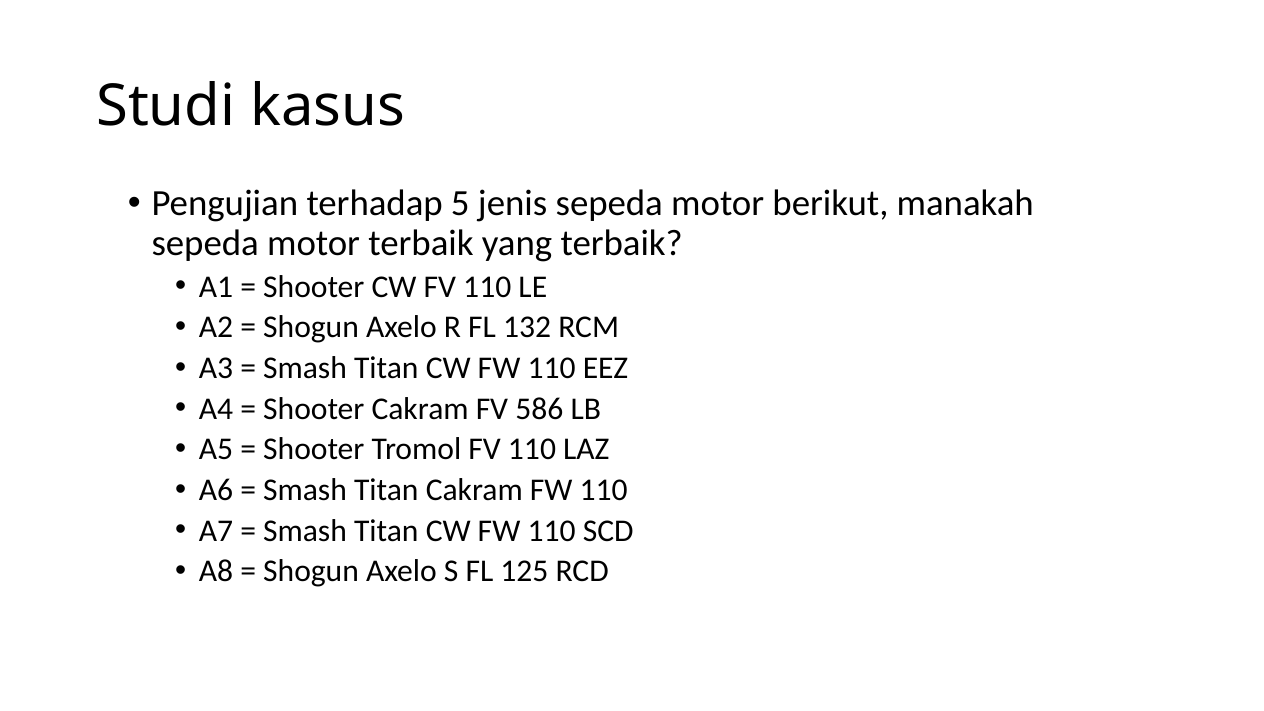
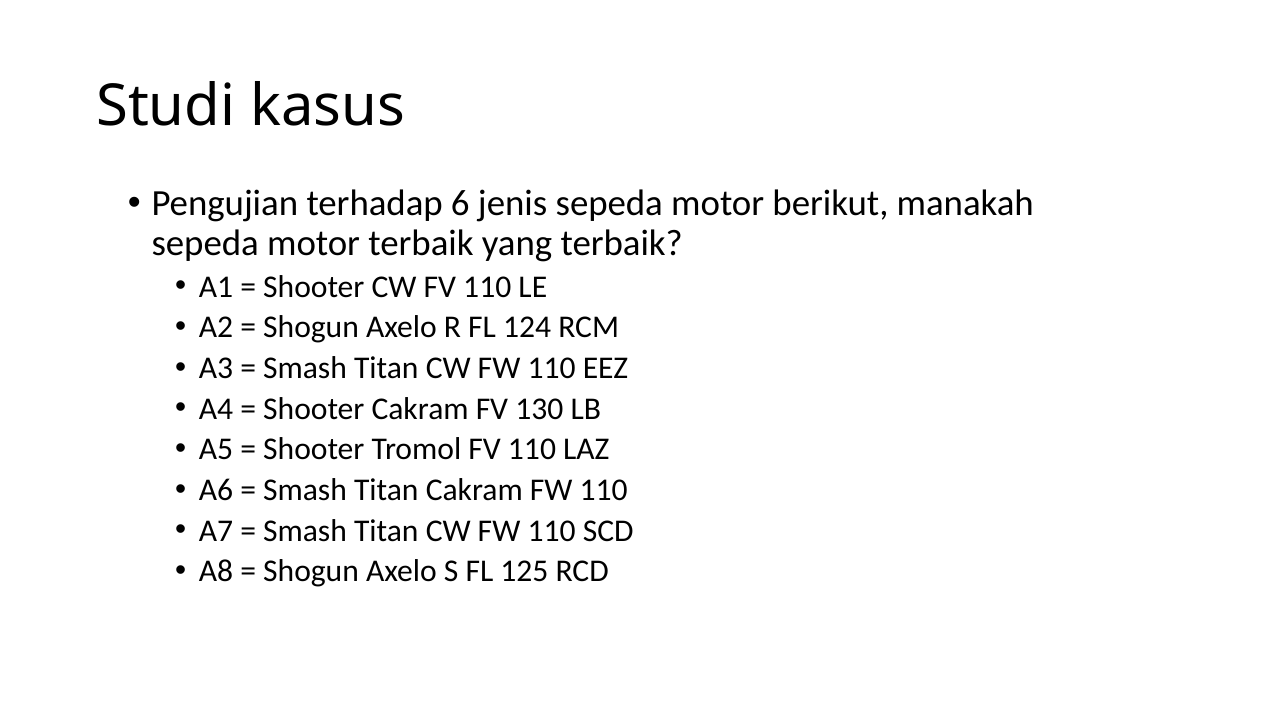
5: 5 -> 6
132: 132 -> 124
586: 586 -> 130
